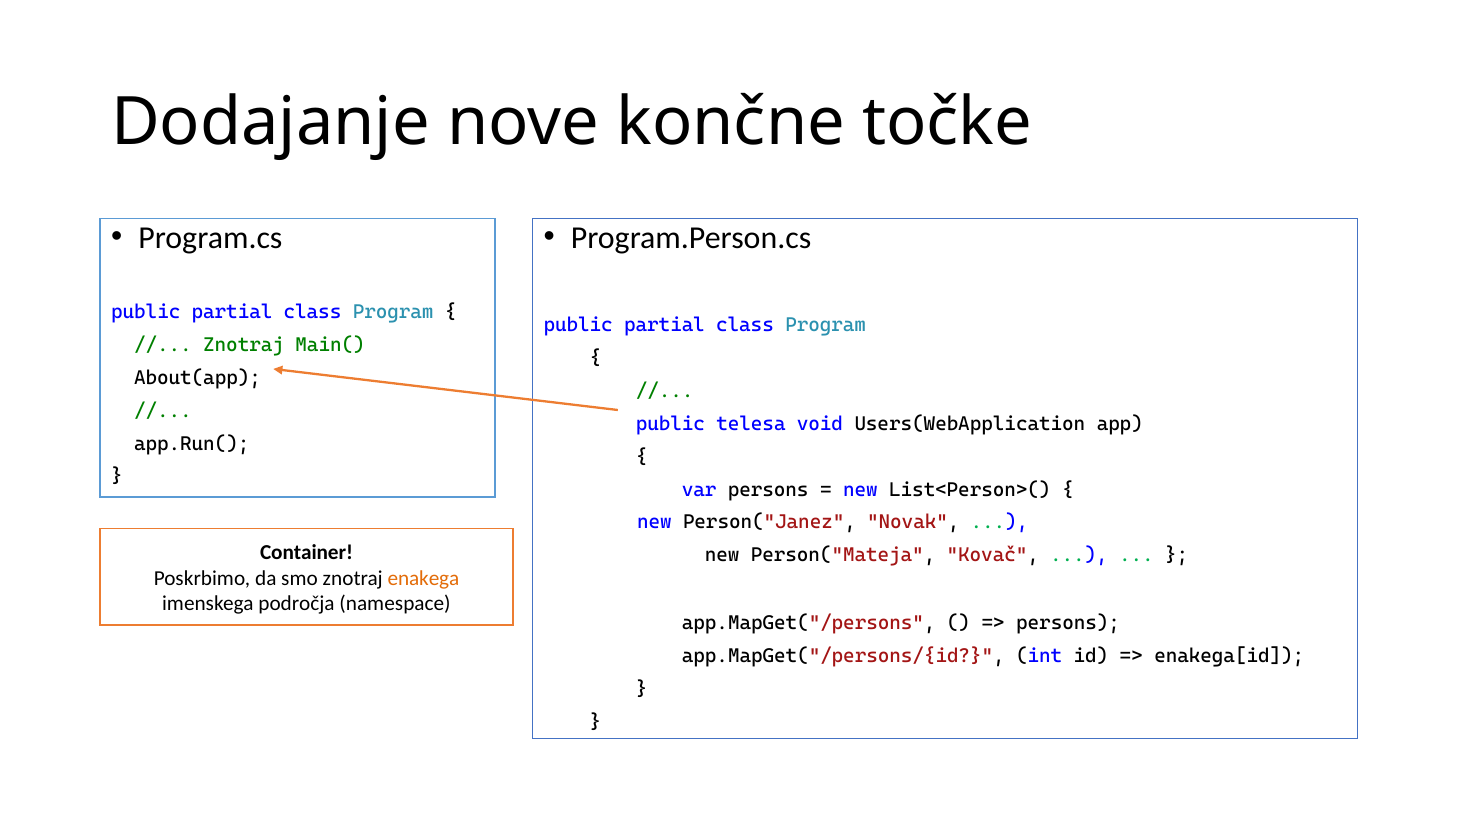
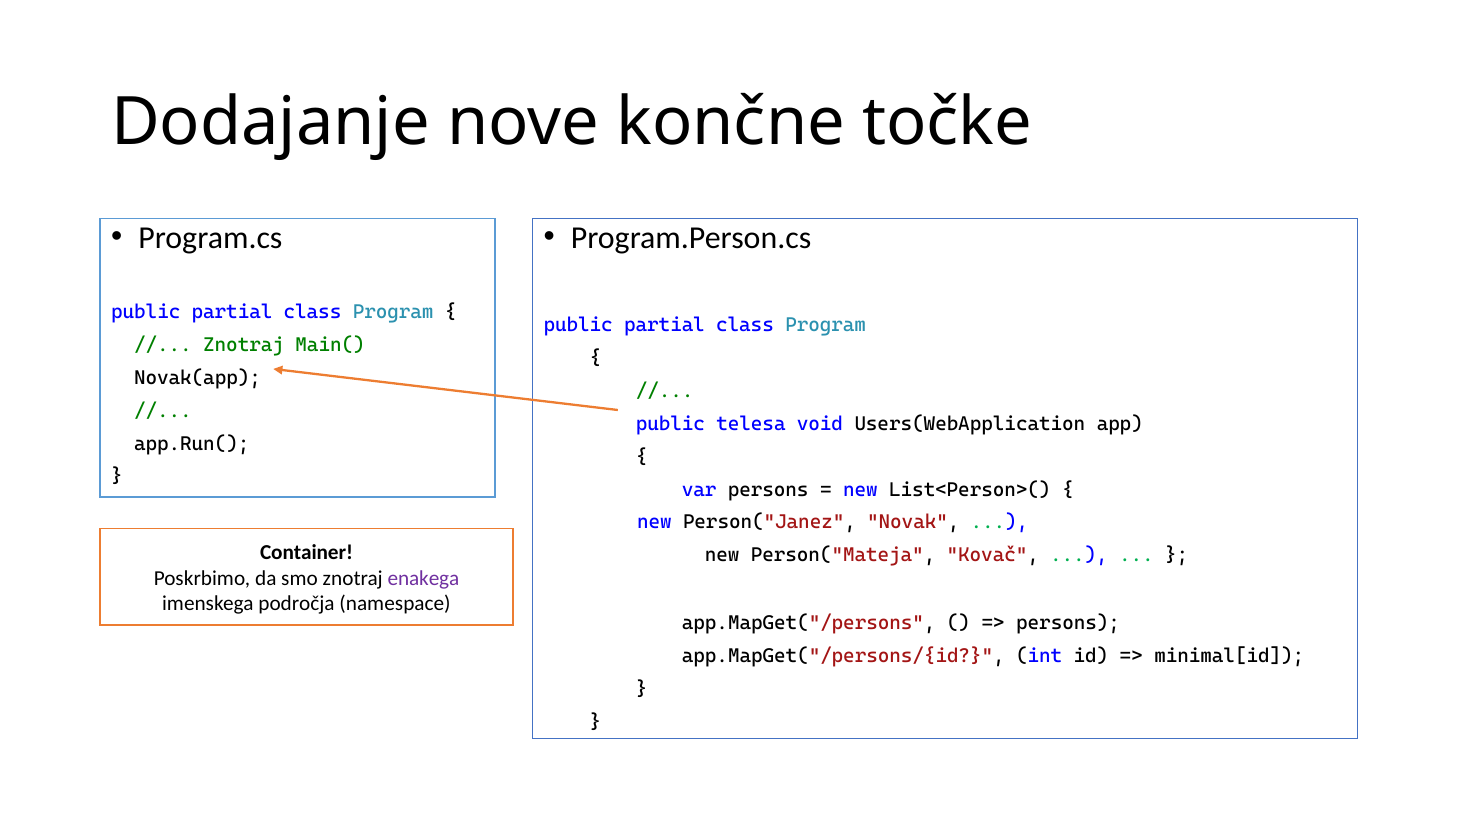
About(app: About(app -> Novak(app
enakega colour: orange -> purple
enakega[id: enakega[id -> minimal[id
